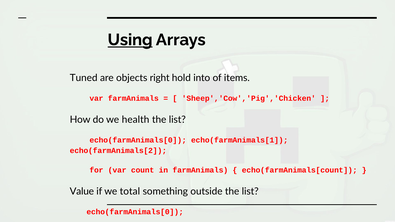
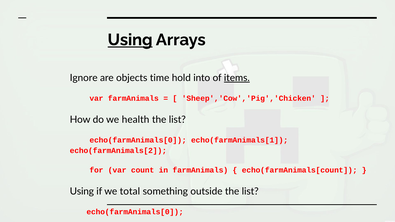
Tuned: Tuned -> Ignore
right: right -> time
items underline: none -> present
Value at (82, 191): Value -> Using
